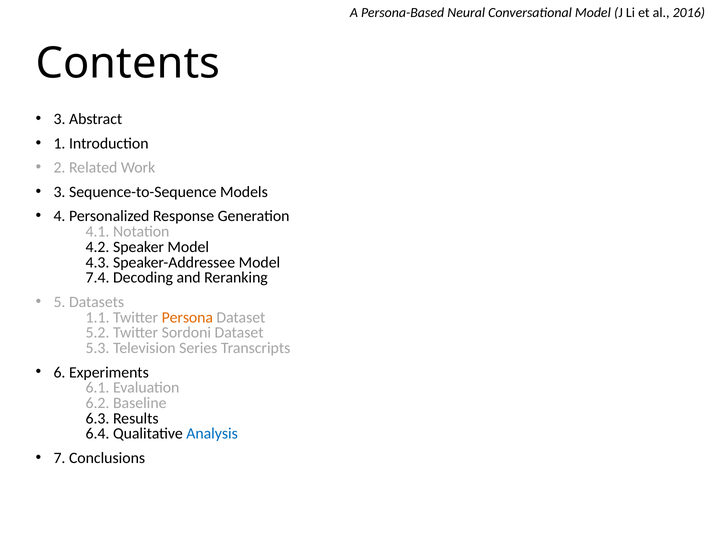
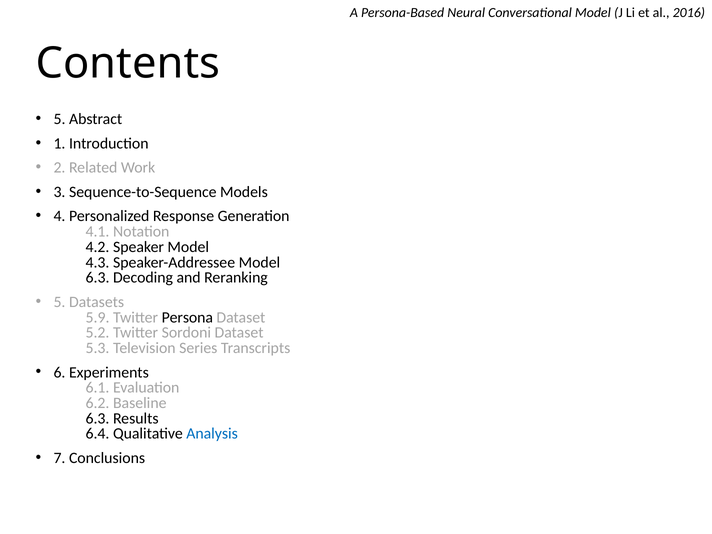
3 at (60, 119): 3 -> 5
7.4 at (98, 278): 7.4 -> 6.3
1.1: 1.1 -> 5.9
Persona colour: orange -> black
